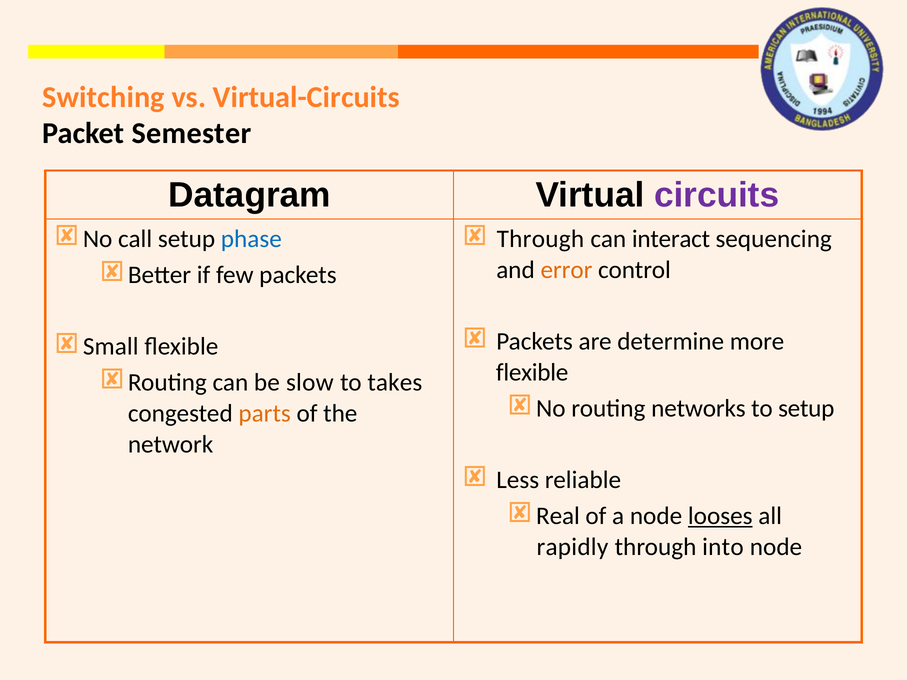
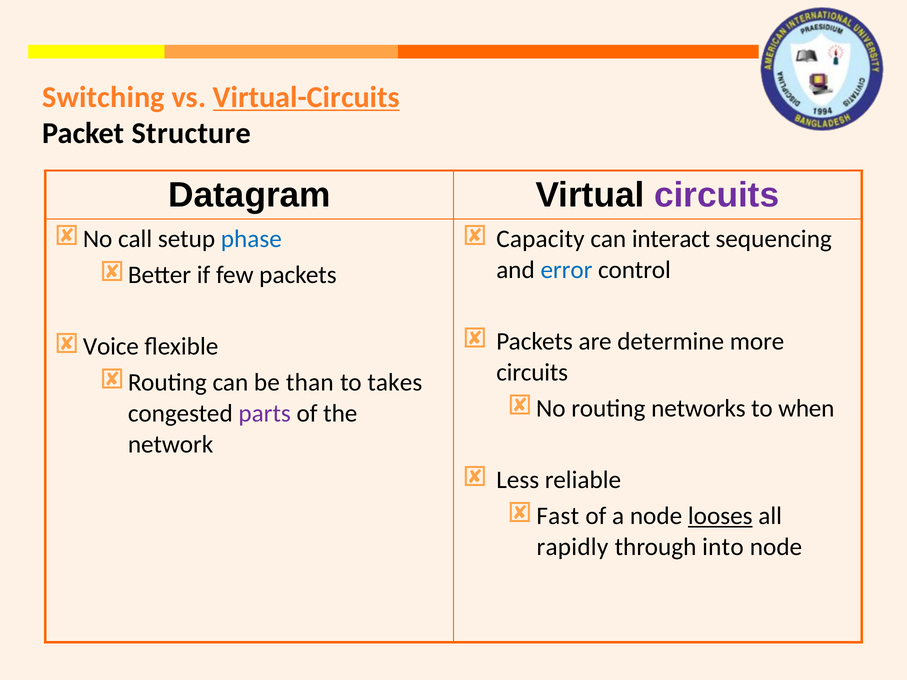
Virtual-Circuits underline: none -> present
Semester: Semester -> Structure
Through at (540, 239): Through -> Capacity
error colour: orange -> blue
Small: Small -> Voice
flexible at (532, 373): flexible -> circuits
slow: slow -> than
to setup: setup -> when
parts colour: orange -> purple
Real: Real -> Fast
